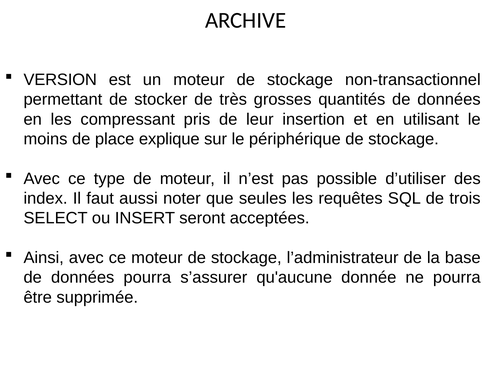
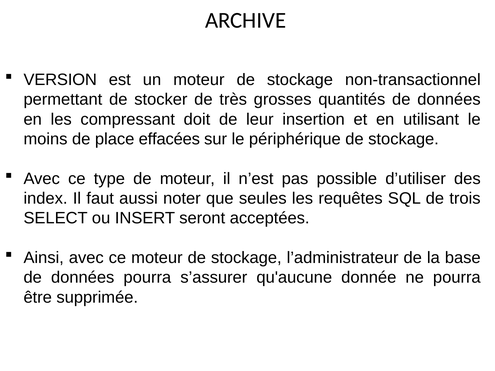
pris: pris -> doit
explique: explique -> effacées
